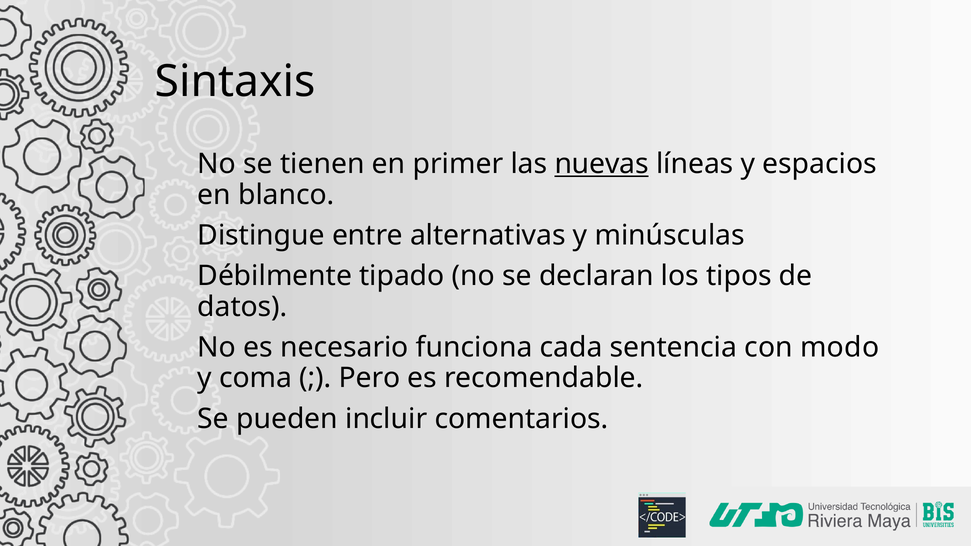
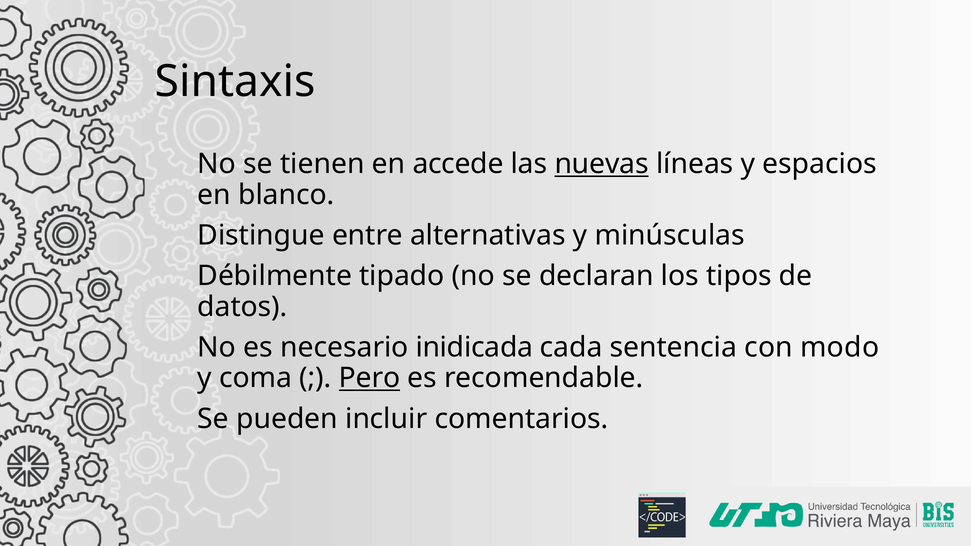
primer: primer -> accede
funciona: funciona -> inidicada
Pero underline: none -> present
